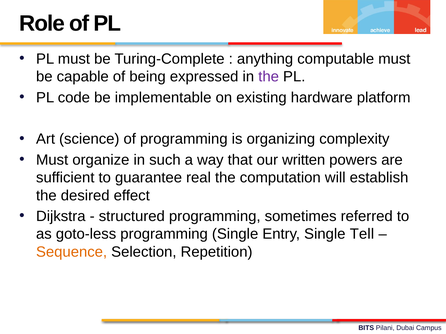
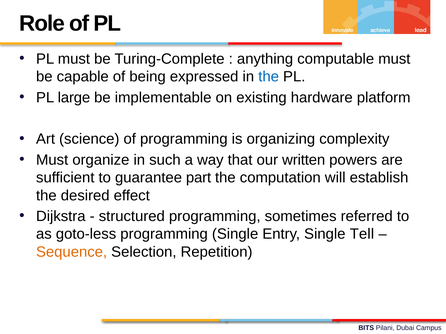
the at (269, 77) colour: purple -> blue
code: code -> large
real: real -> part
